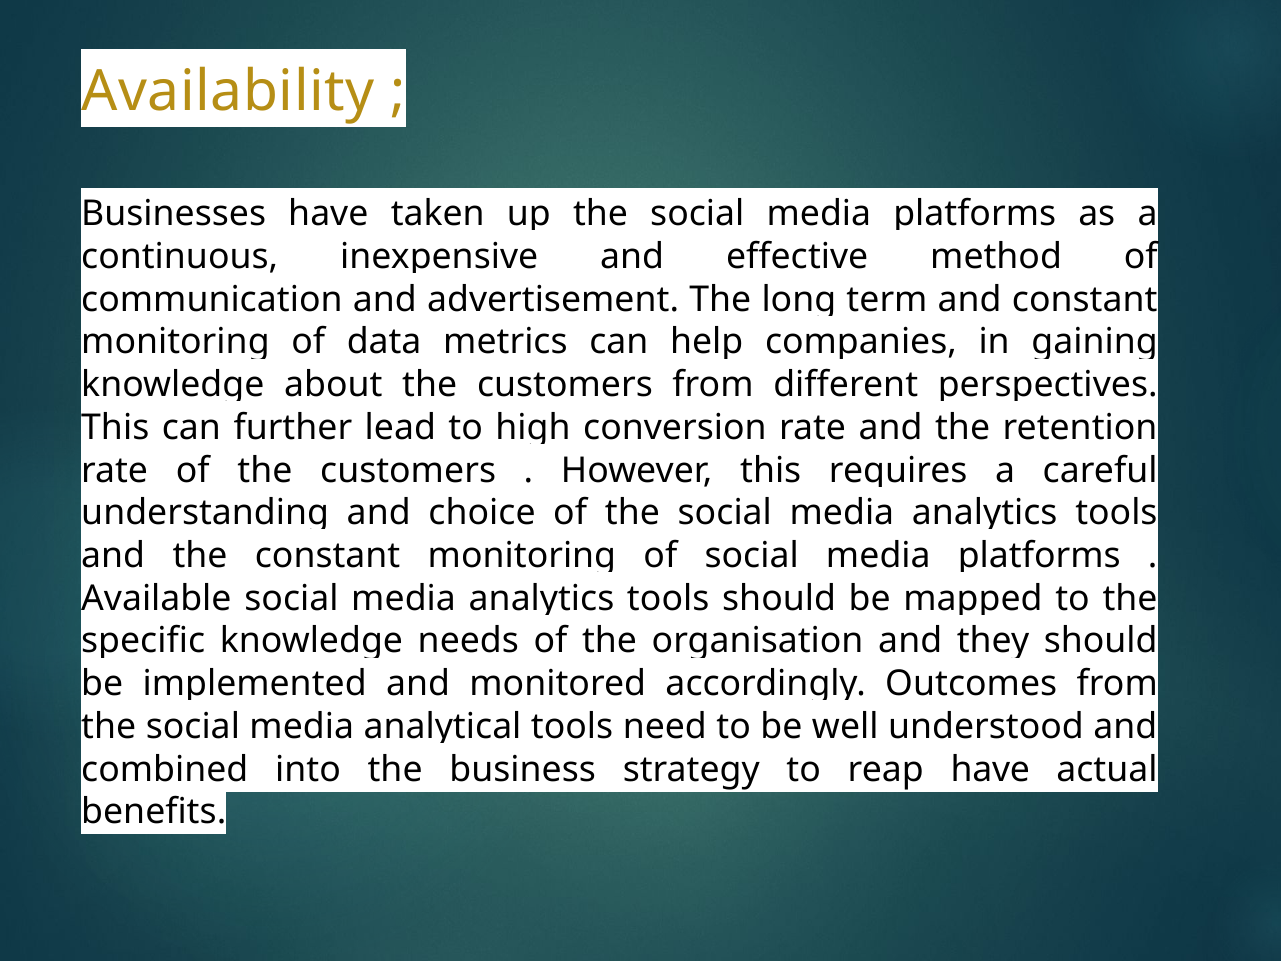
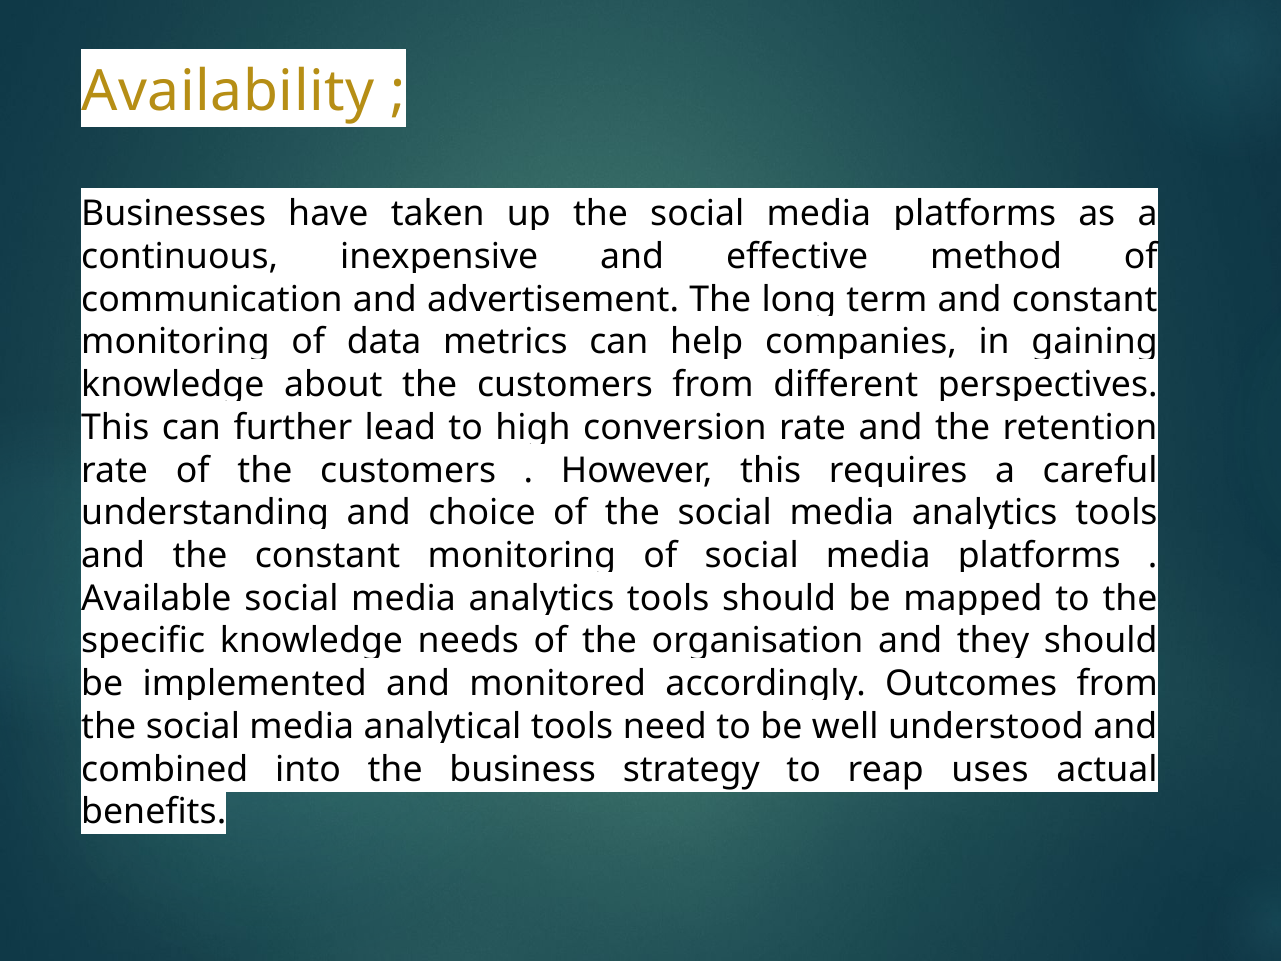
reap have: have -> uses
